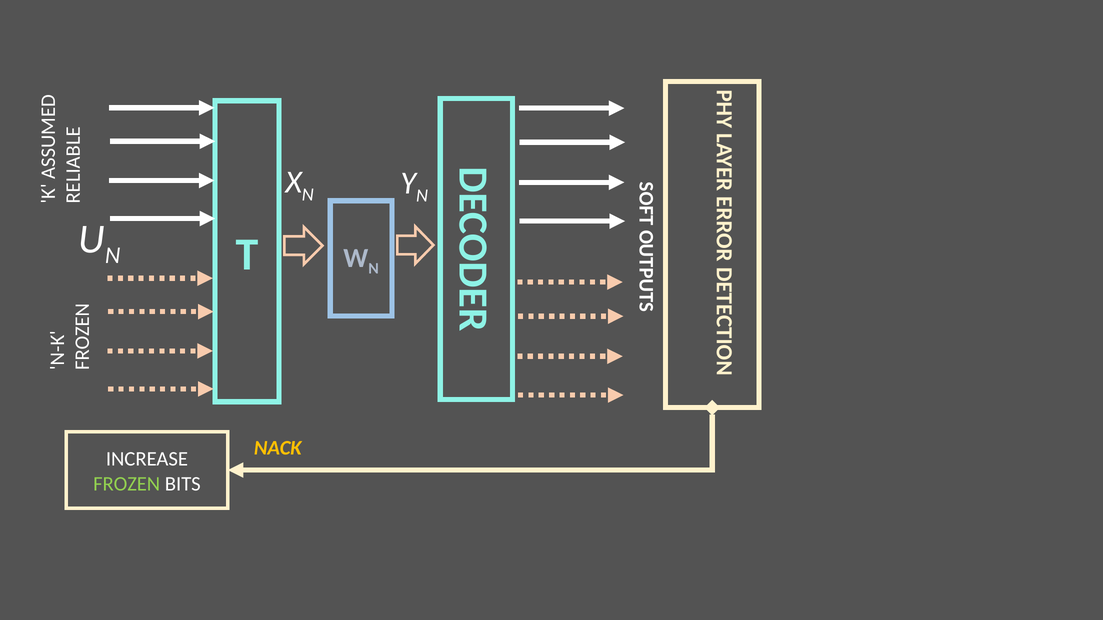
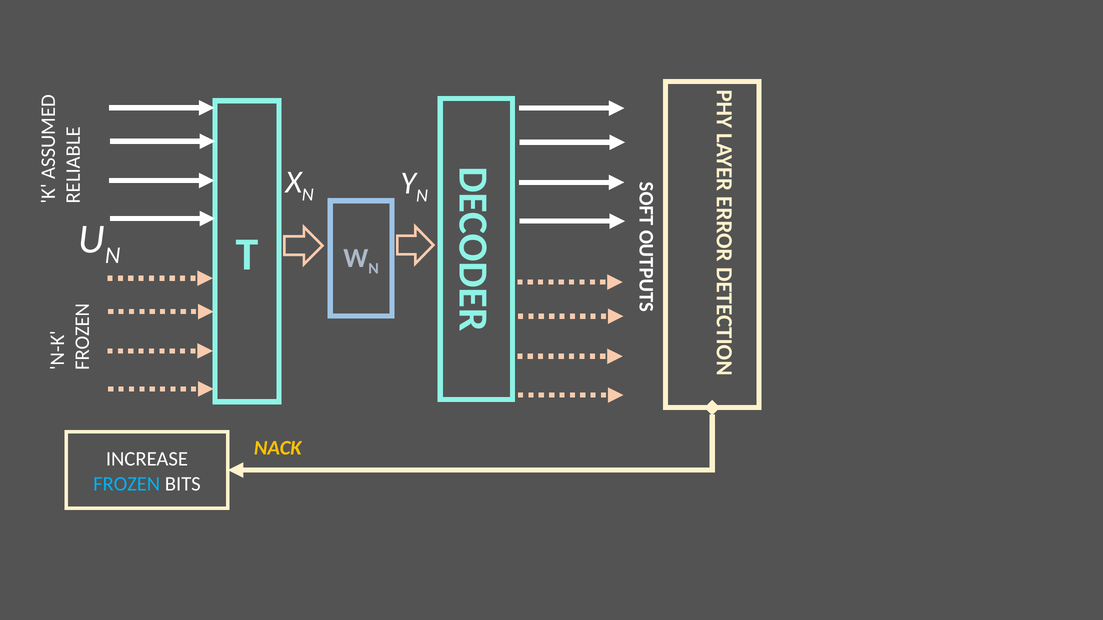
FROZEN colour: light green -> light blue
